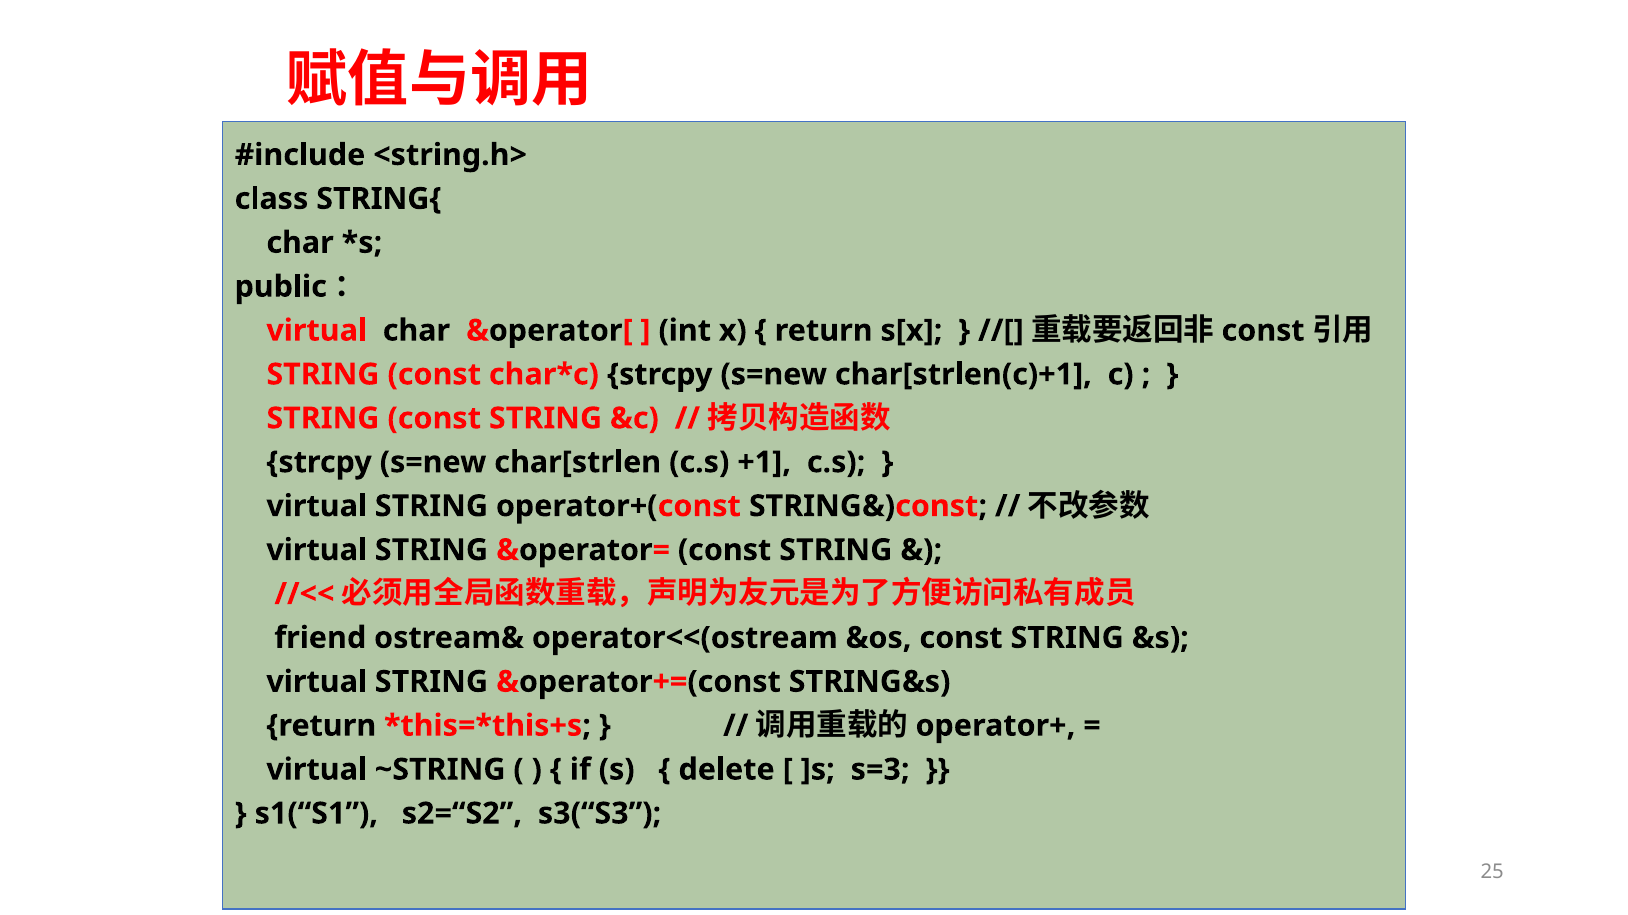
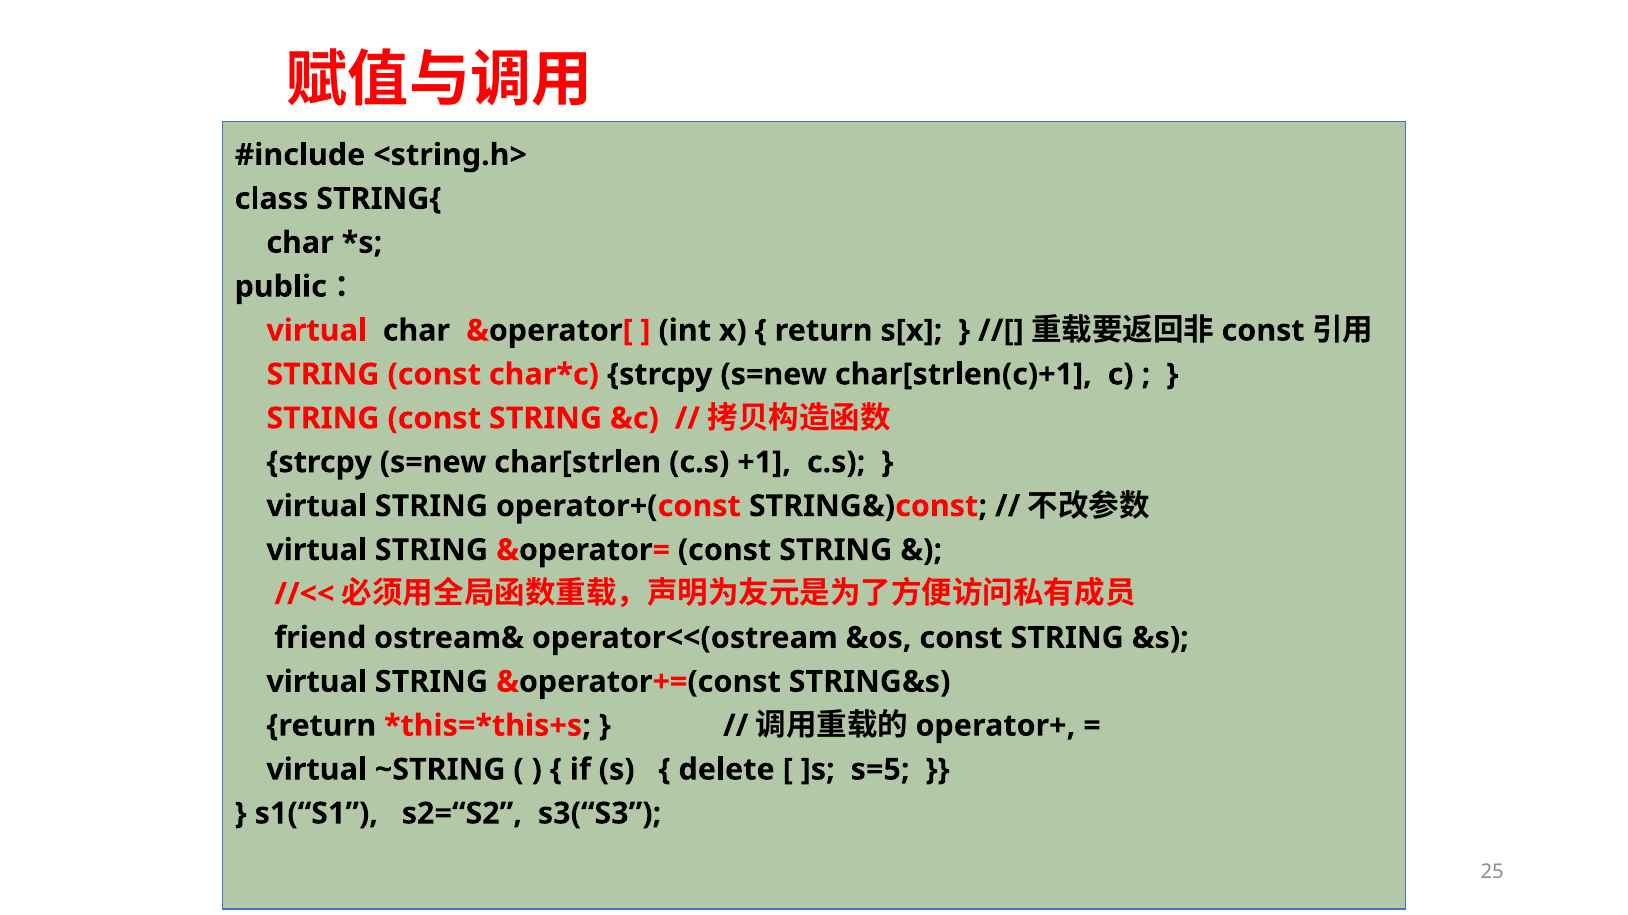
s=3: s=3 -> s=5
